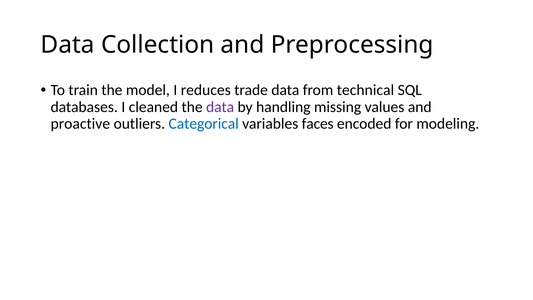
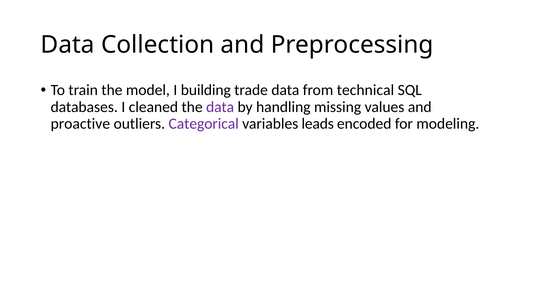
reduces: reduces -> building
Categorical colour: blue -> purple
faces: faces -> leads
